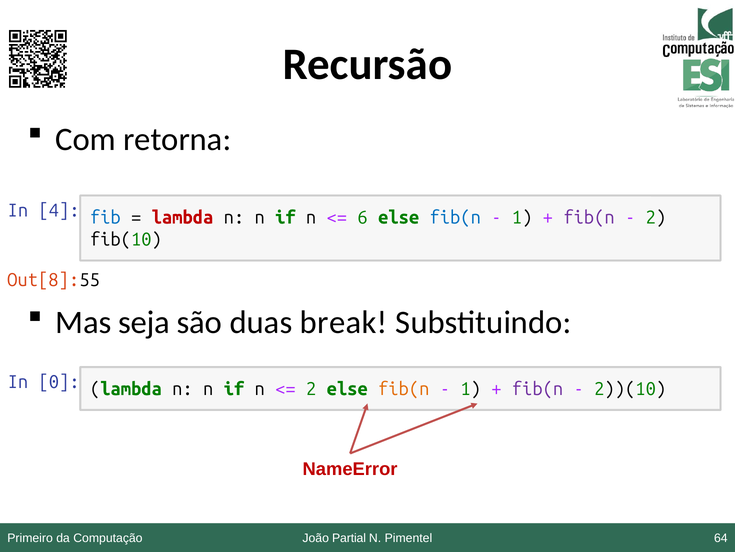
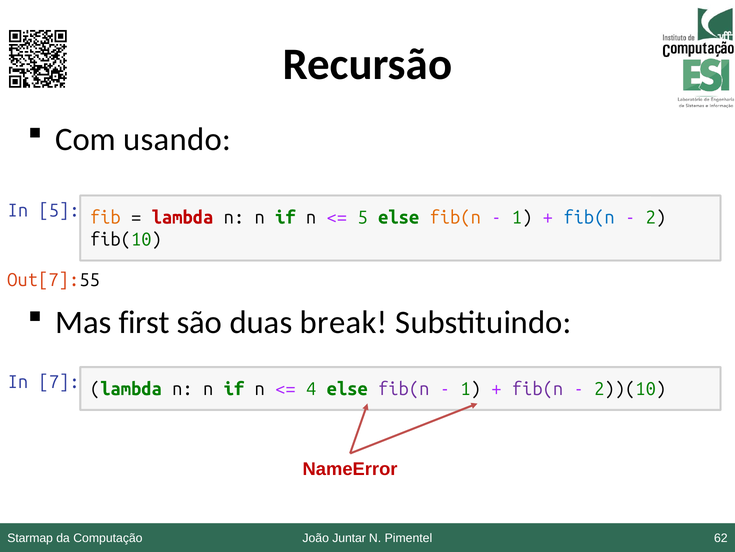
retorna: retorna -> usando
In 4: 4 -> 5
fib colour: blue -> orange
6 at (363, 217): 6 -> 5
fib(n at (455, 217) colour: blue -> orange
fib(n at (589, 217) colour: purple -> blue
Out[8: Out[8 -> Out[7
seja: seja -> first
0: 0 -> 7
2 at (311, 389): 2 -> 4
fib(n at (404, 389) colour: orange -> purple
Primeiro: Primeiro -> Starmap
Partial: Partial -> Juntar
64: 64 -> 62
